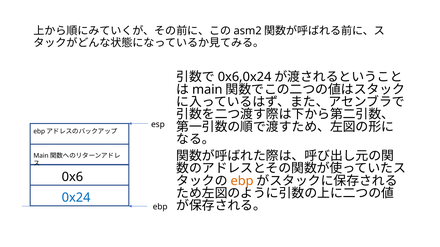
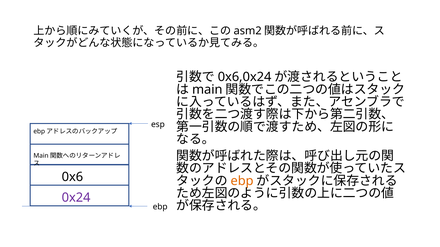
0x24 colour: blue -> purple
